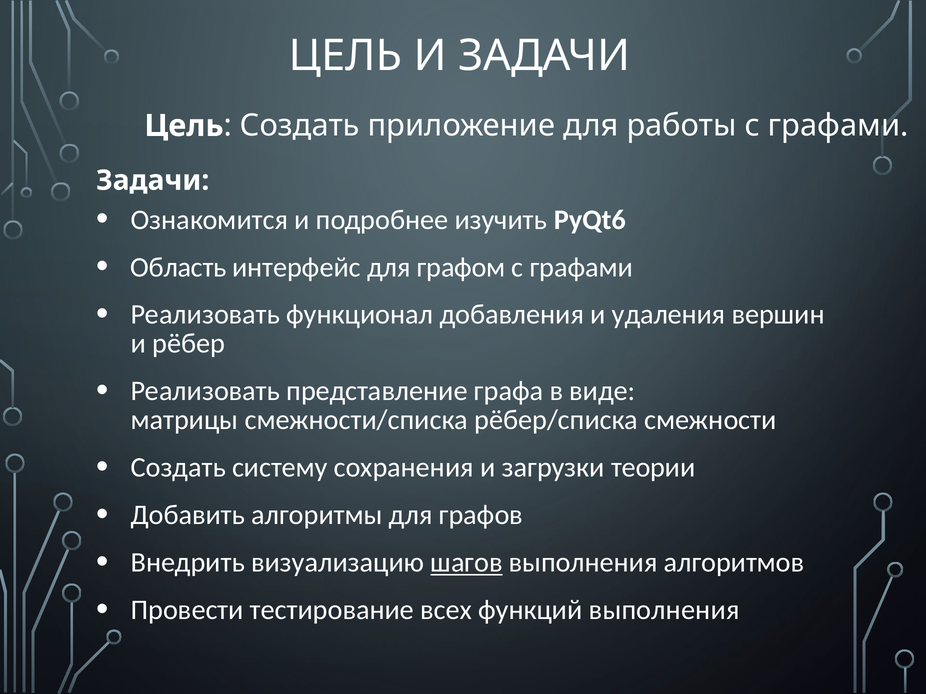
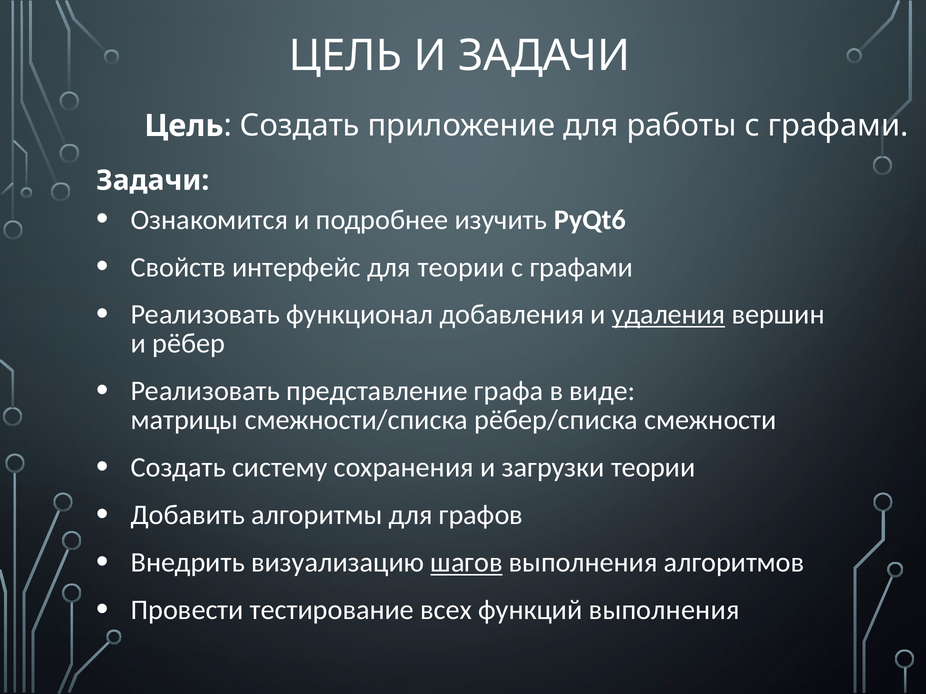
Область: Область -> Свойств
для графом: графом -> теории
удаления underline: none -> present
